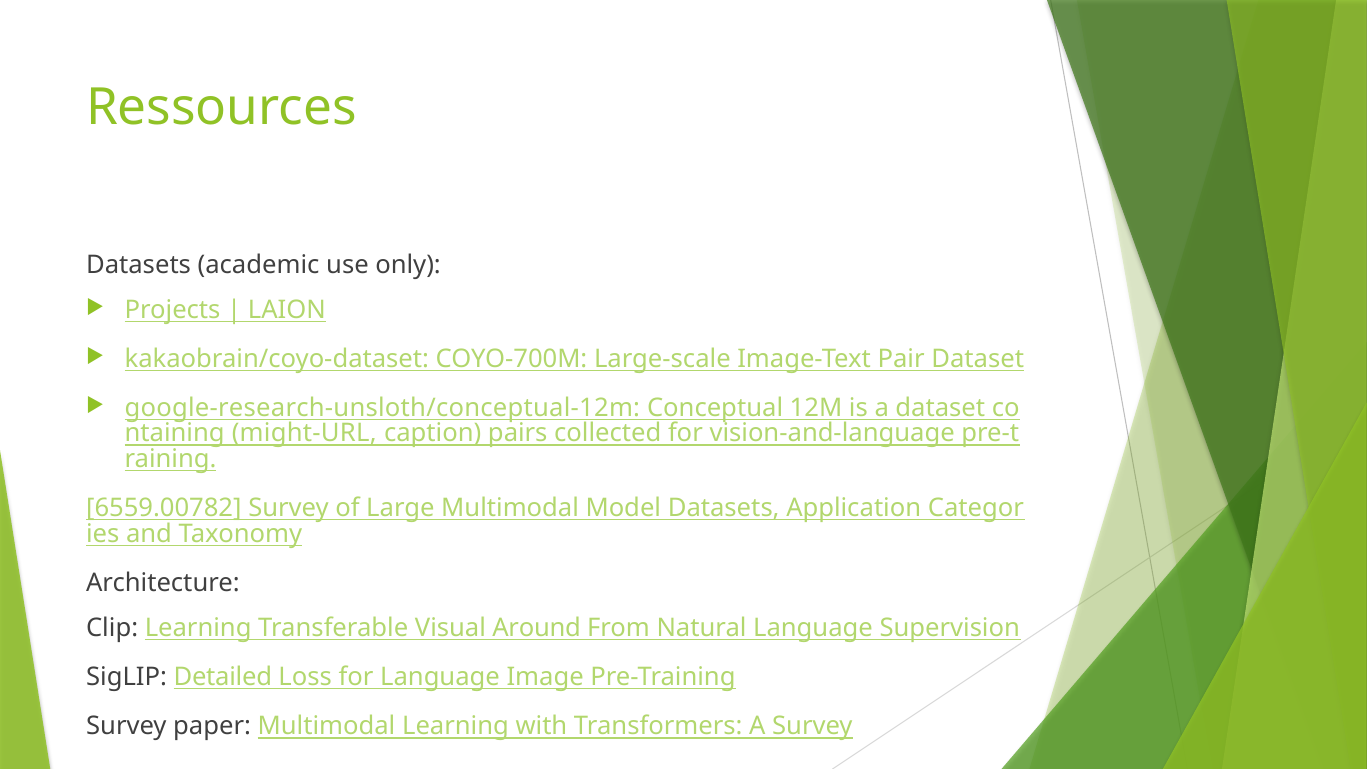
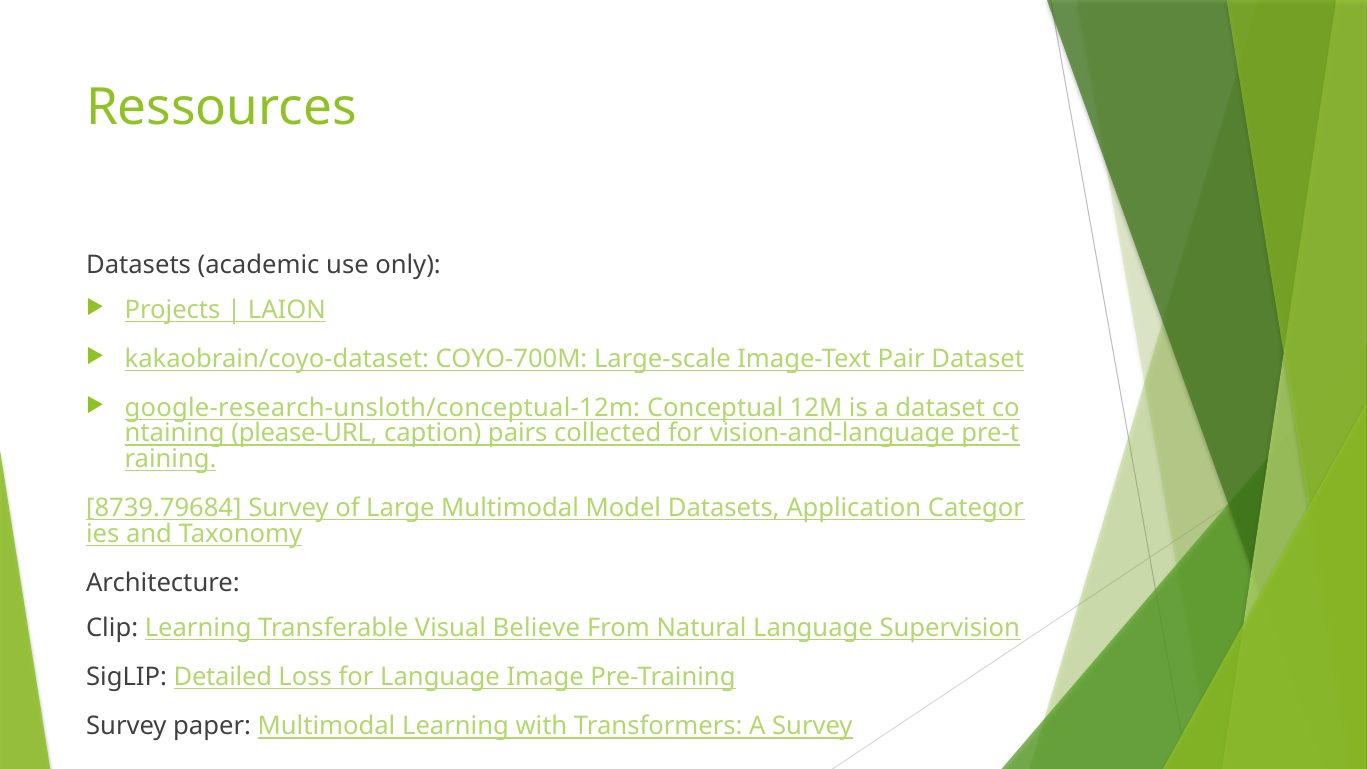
might-URL: might-URL -> please-URL
6559.00782: 6559.00782 -> 8739.79684
Around: Around -> Believe
